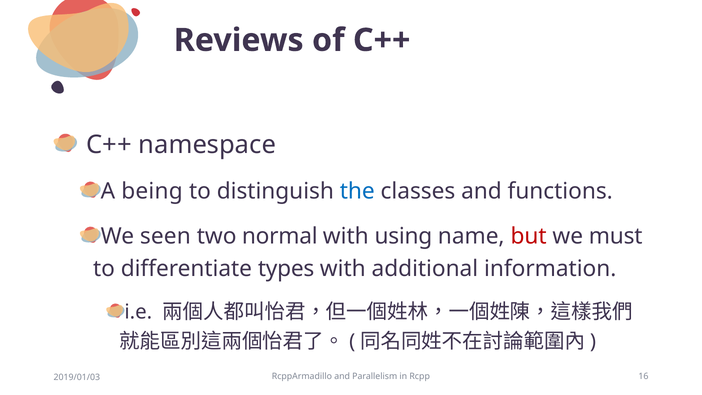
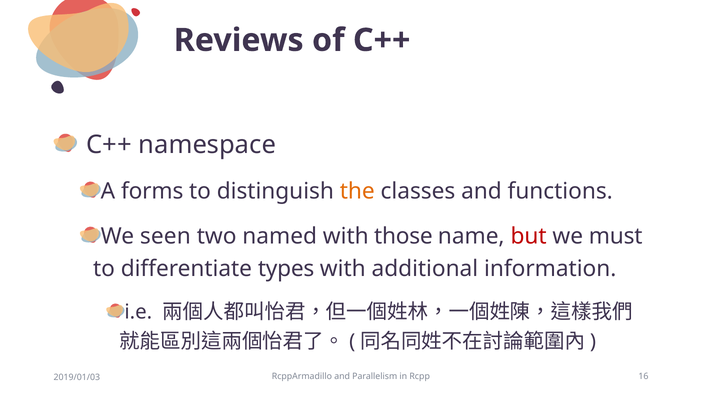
being: being -> forms
the colour: blue -> orange
normal: normal -> named
using: using -> those
